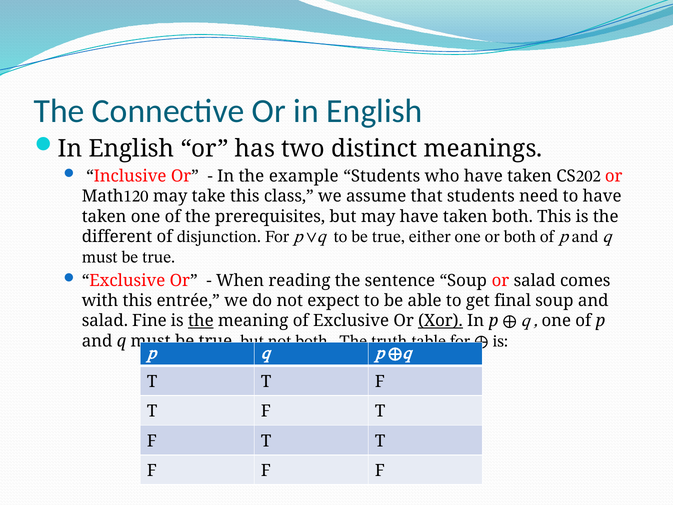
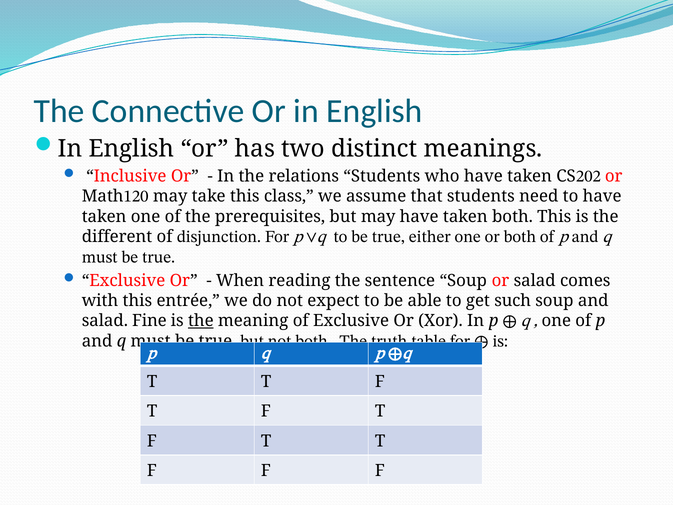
example: example -> relations
final: final -> such
Xor underline: present -> none
